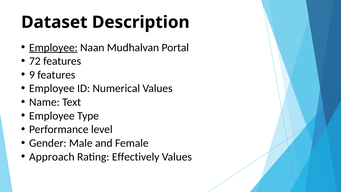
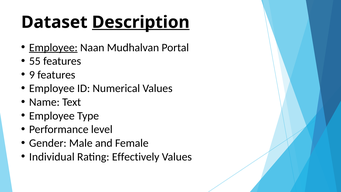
Description underline: none -> present
72: 72 -> 55
Approach: Approach -> Individual
